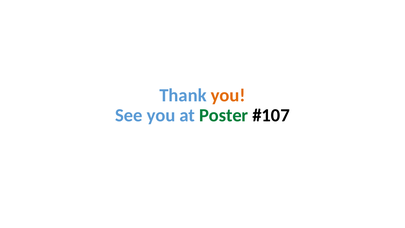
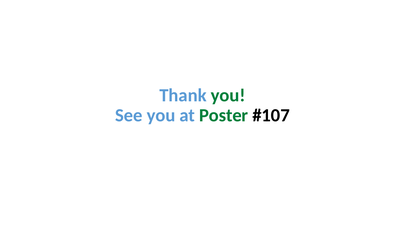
you at (228, 95) colour: orange -> green
